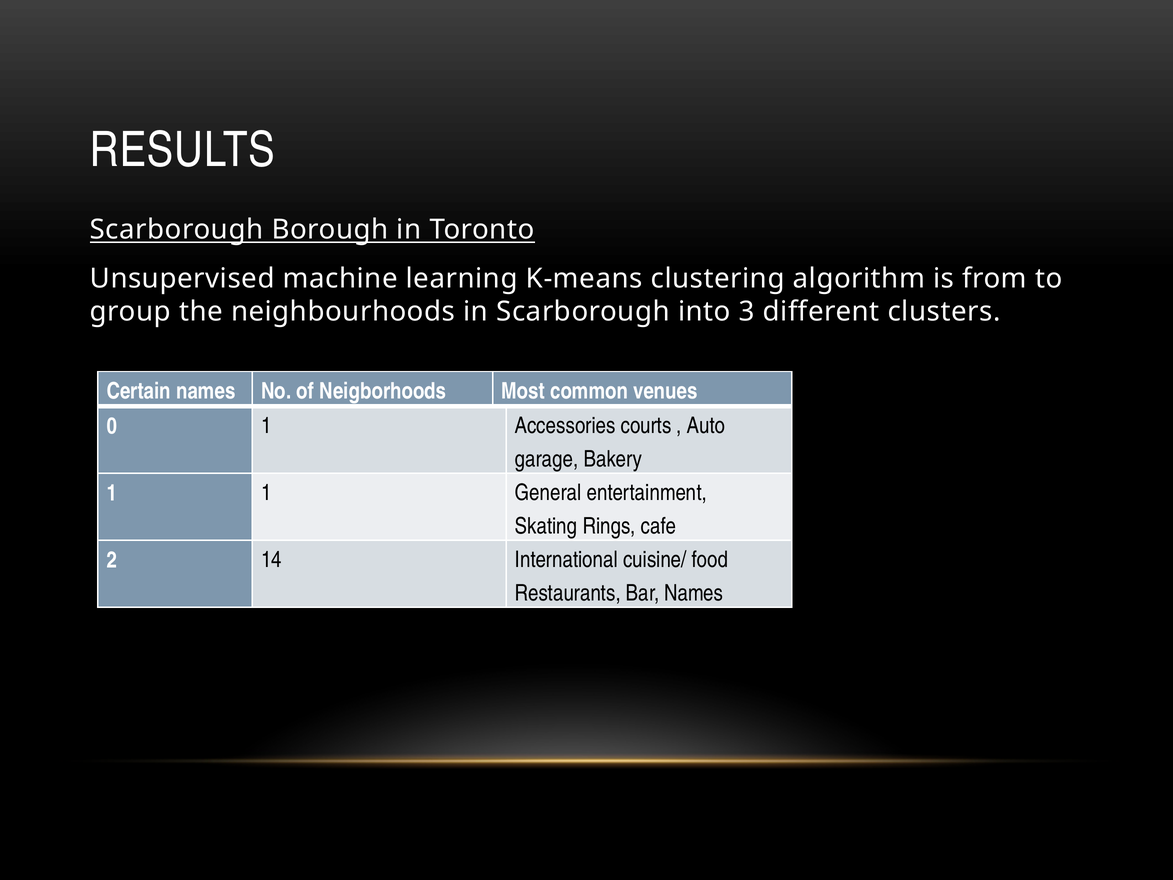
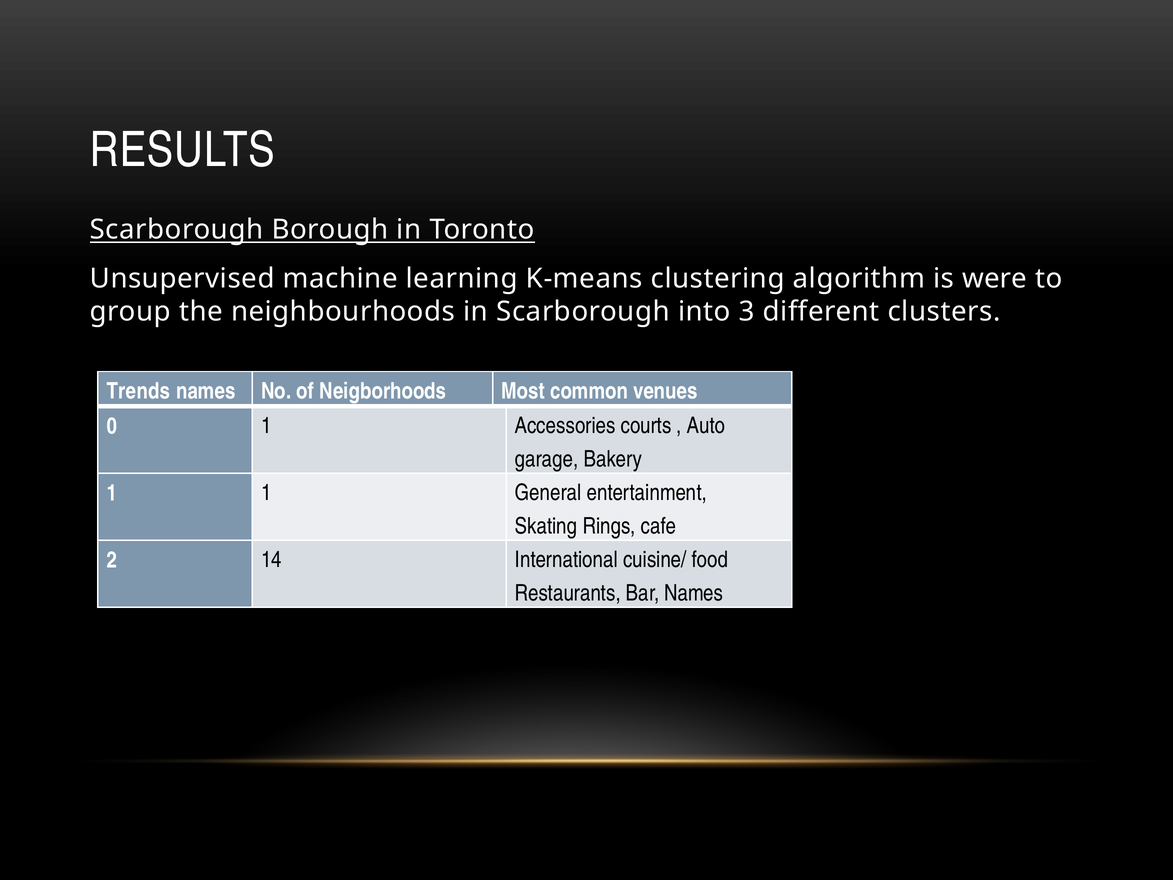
from: from -> were
Certain: Certain -> Trends
